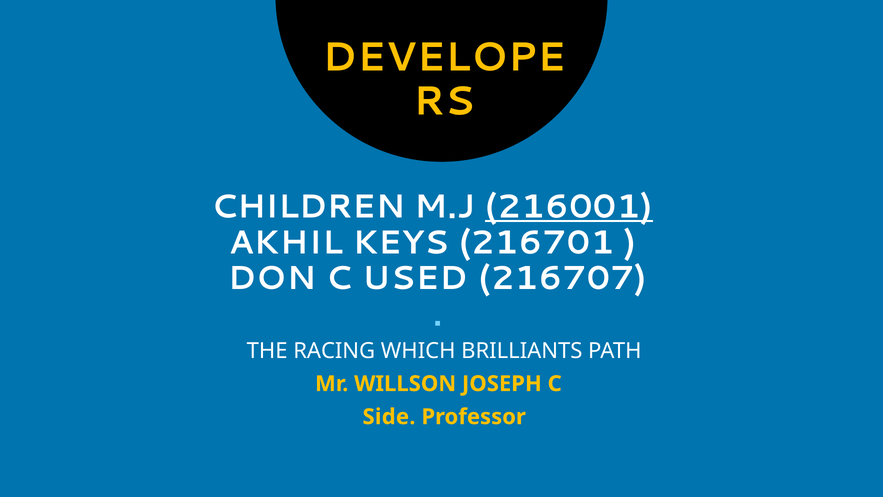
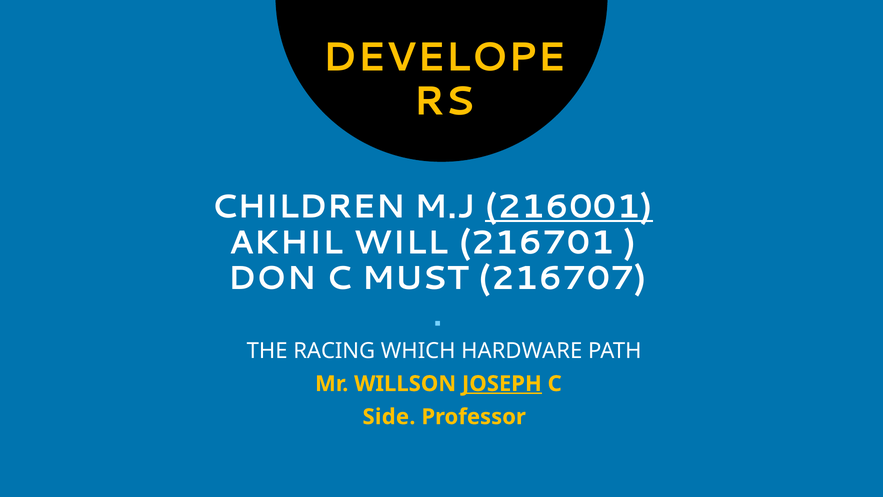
KEYS: KEYS -> WILL
USED: USED -> MUST
BRILLIANTS: BRILLIANTS -> HARDWARE
JOSEPH underline: none -> present
